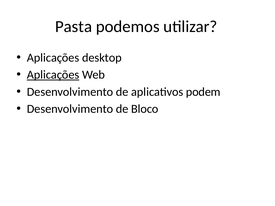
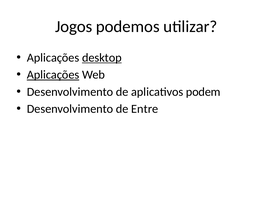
Pasta: Pasta -> Jogos
desktop underline: none -> present
Bloco: Bloco -> Entre
